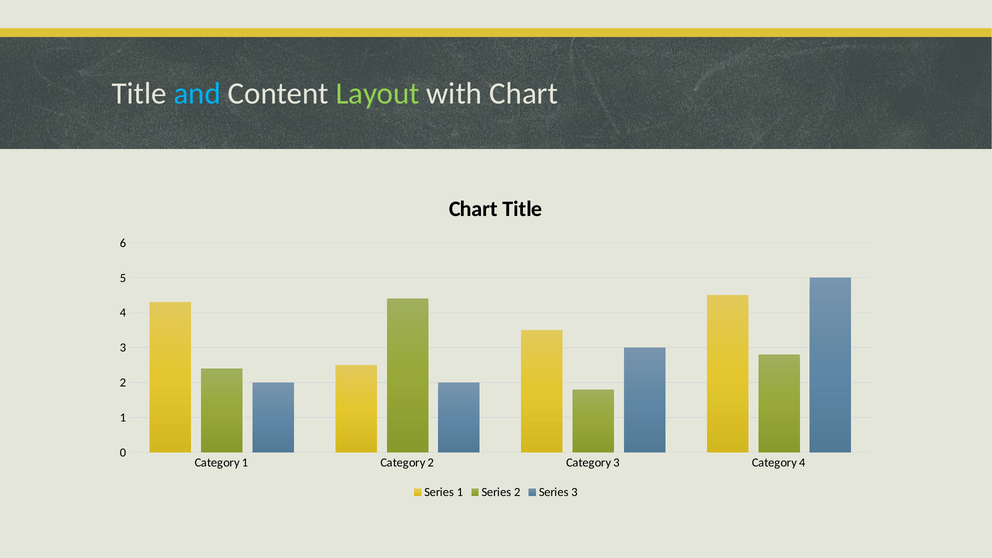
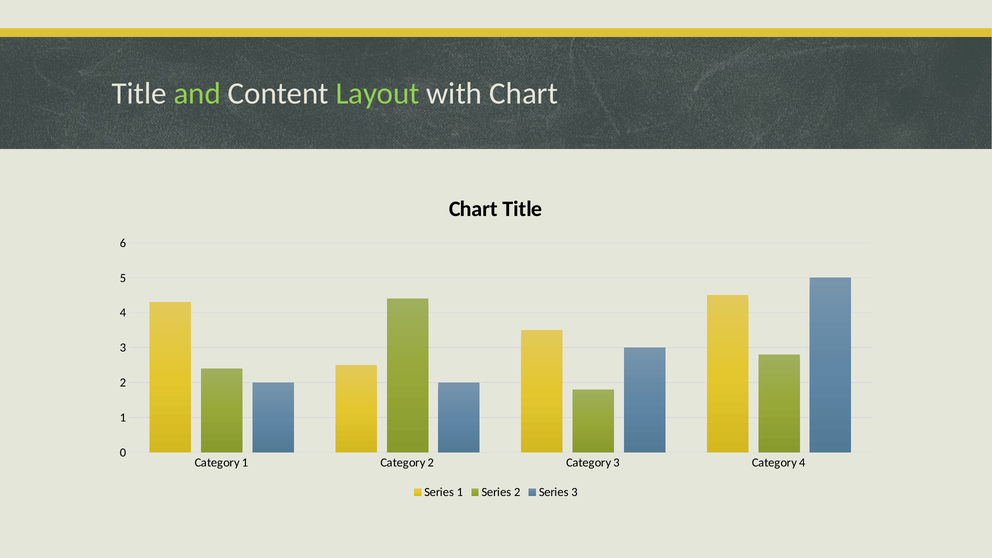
and colour: light blue -> light green
